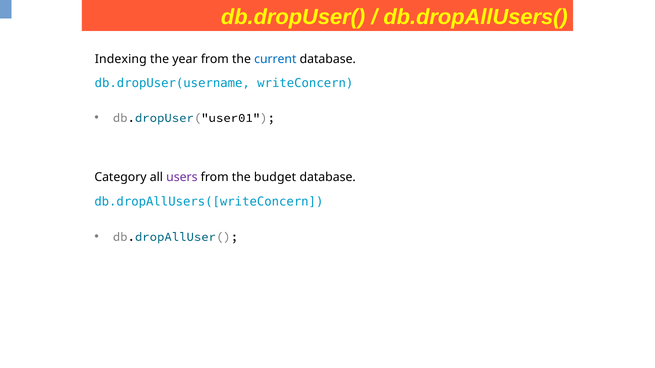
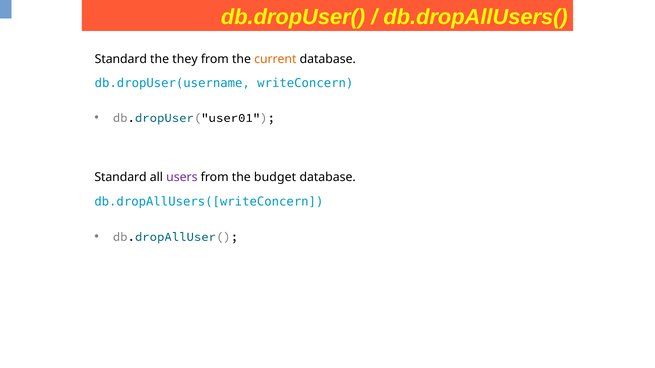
Indexing at (121, 59): Indexing -> Standard
year: year -> they
current colour: blue -> orange
Category at (120, 178): Category -> Standard
